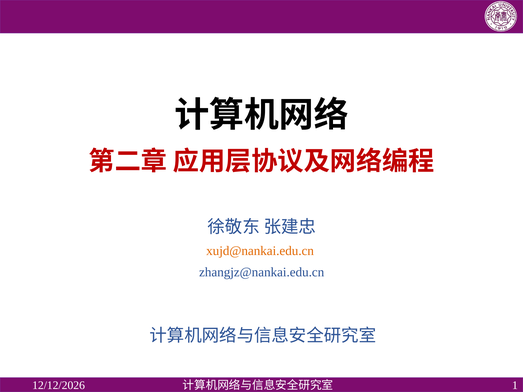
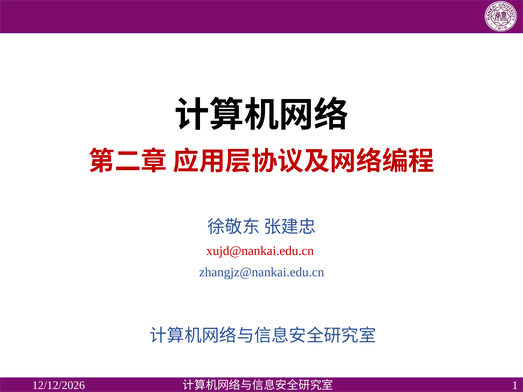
xujd@nankai.edu.cn colour: orange -> red
